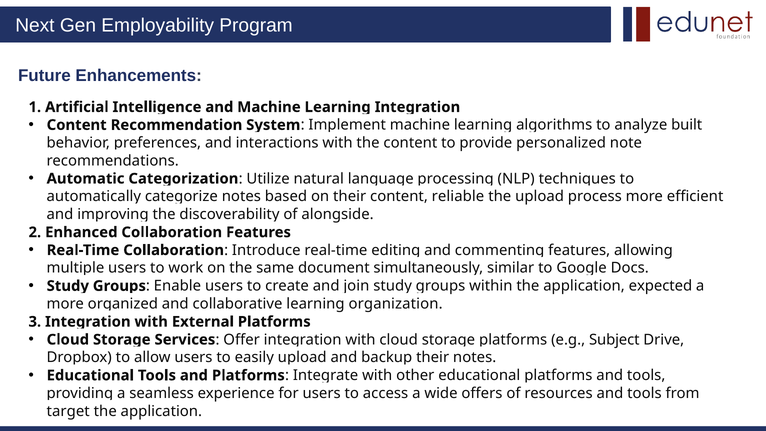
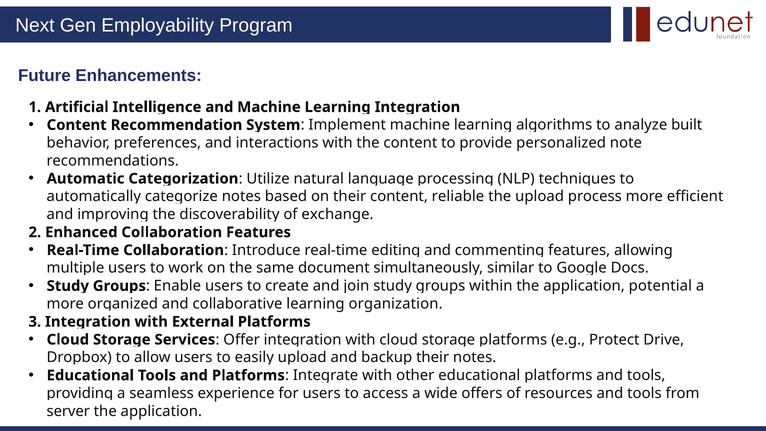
alongside: alongside -> exchange
expected: expected -> potential
Subject: Subject -> Protect
target: target -> server
